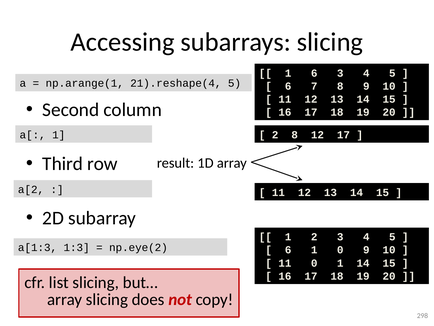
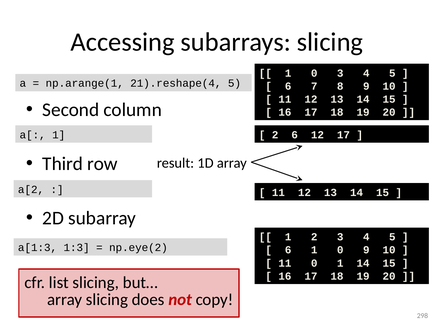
6 at (314, 73): 6 -> 0
2 8: 8 -> 6
